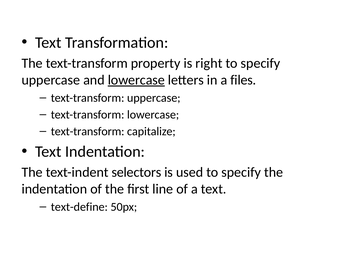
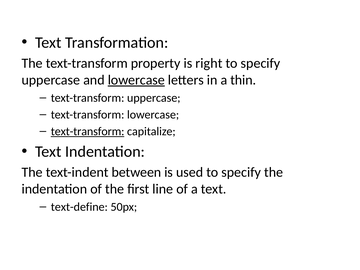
files: files -> thin
text-transform at (88, 131) underline: none -> present
selectors: selectors -> between
